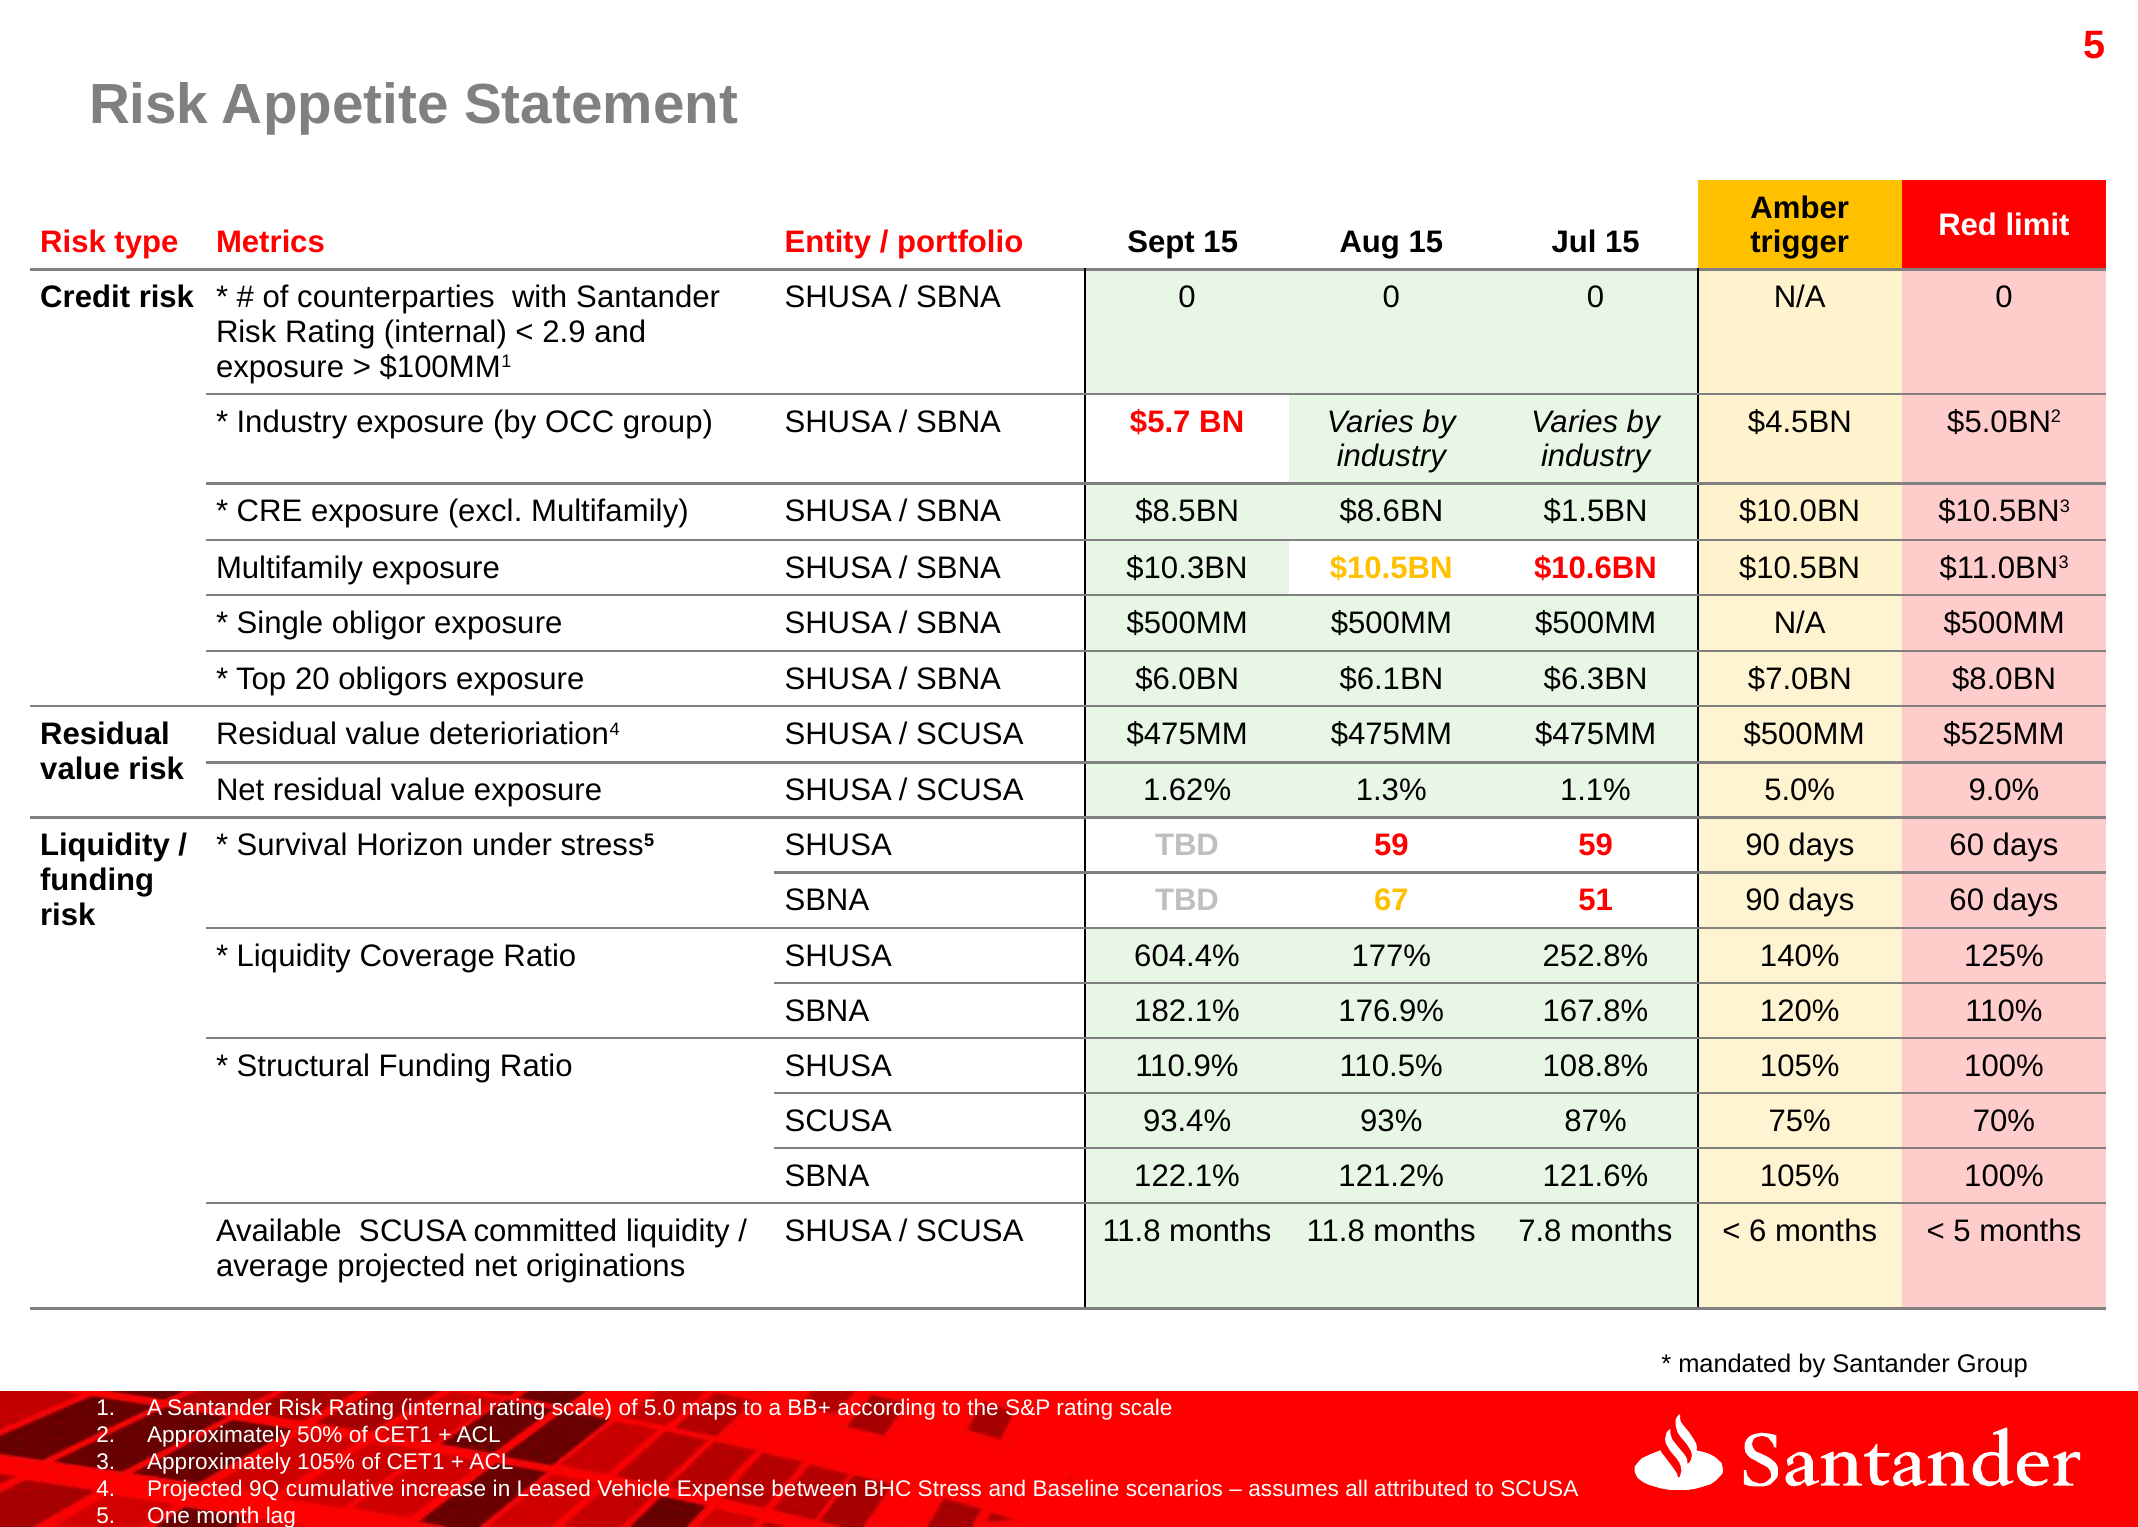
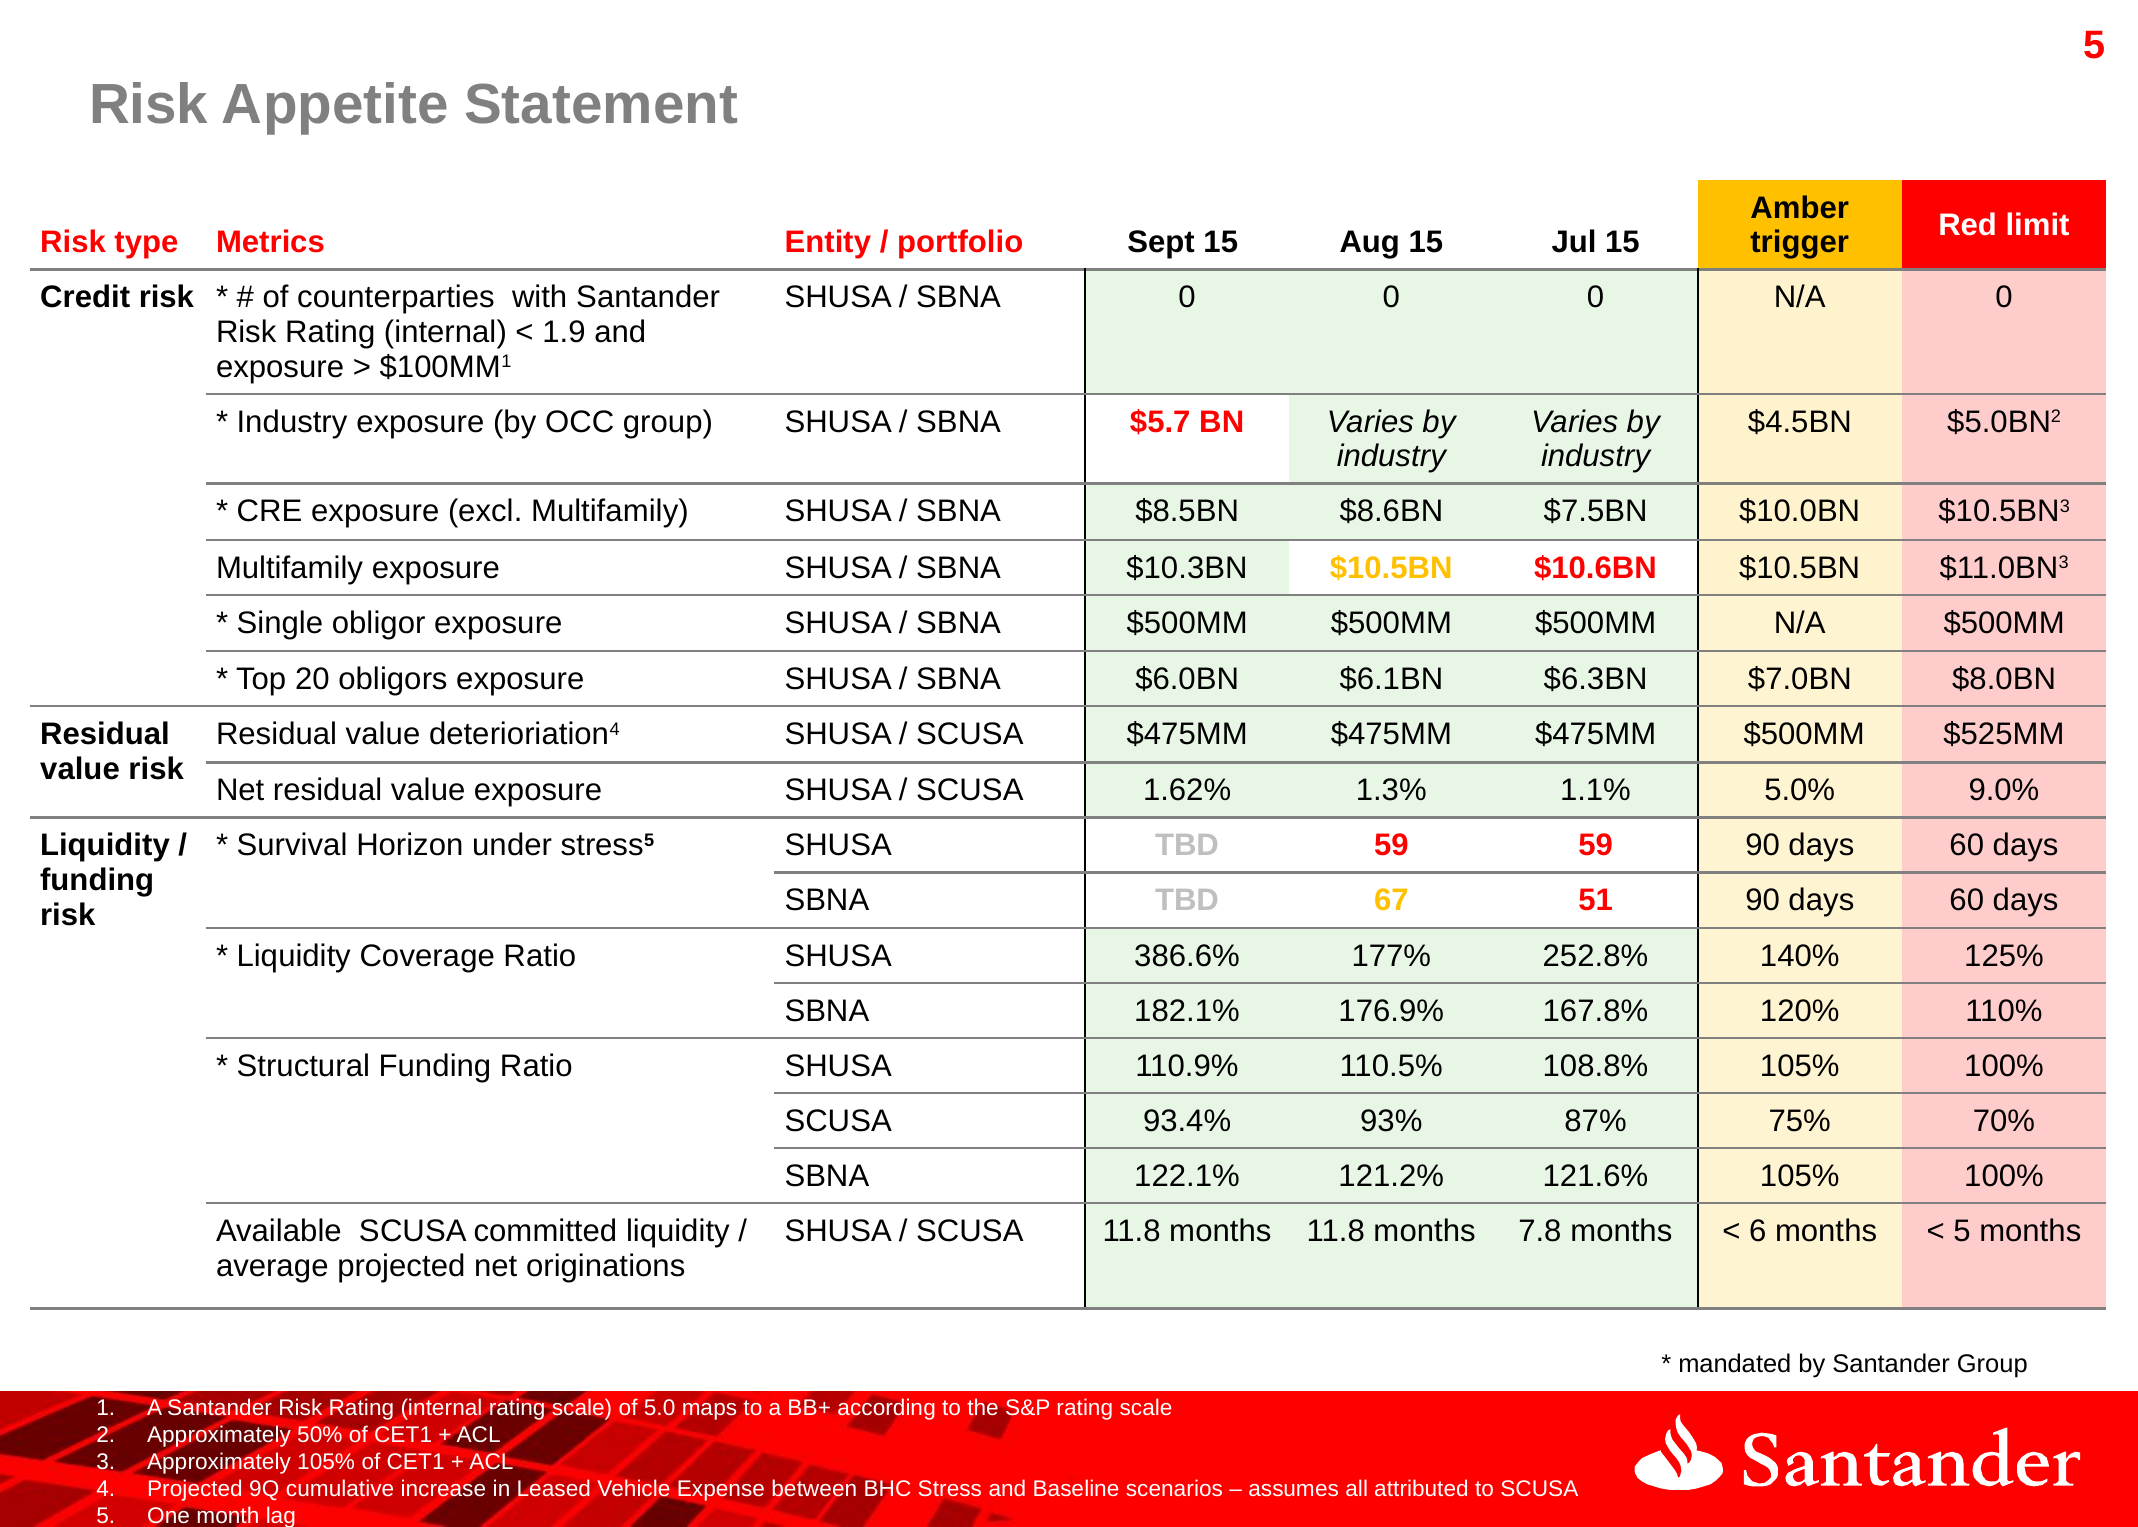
2.9: 2.9 -> 1.9
$1.5BN: $1.5BN -> $7.5BN
604.4%: 604.4% -> 386.6%
